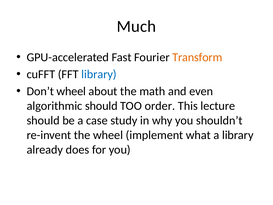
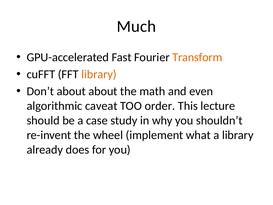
library at (99, 74) colour: blue -> orange
Don’t wheel: wheel -> about
algorithmic should: should -> caveat
